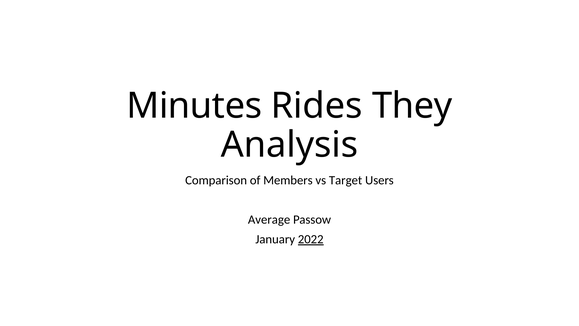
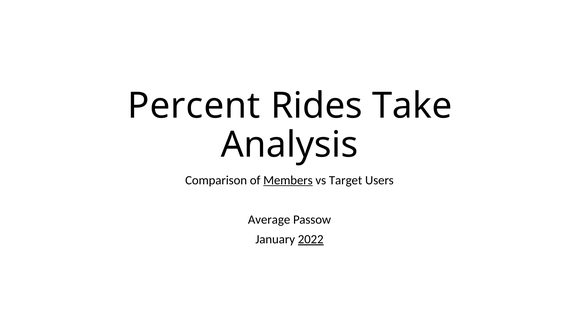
Minutes: Minutes -> Percent
They: They -> Take
Members underline: none -> present
